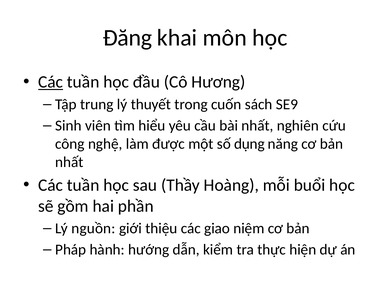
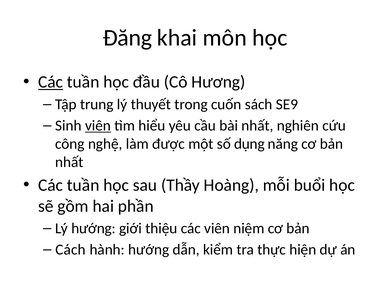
viên at (98, 126) underline: none -> present
Lý nguồn: nguồn -> hướng
các giao: giao -> viên
Pháp: Pháp -> Cách
